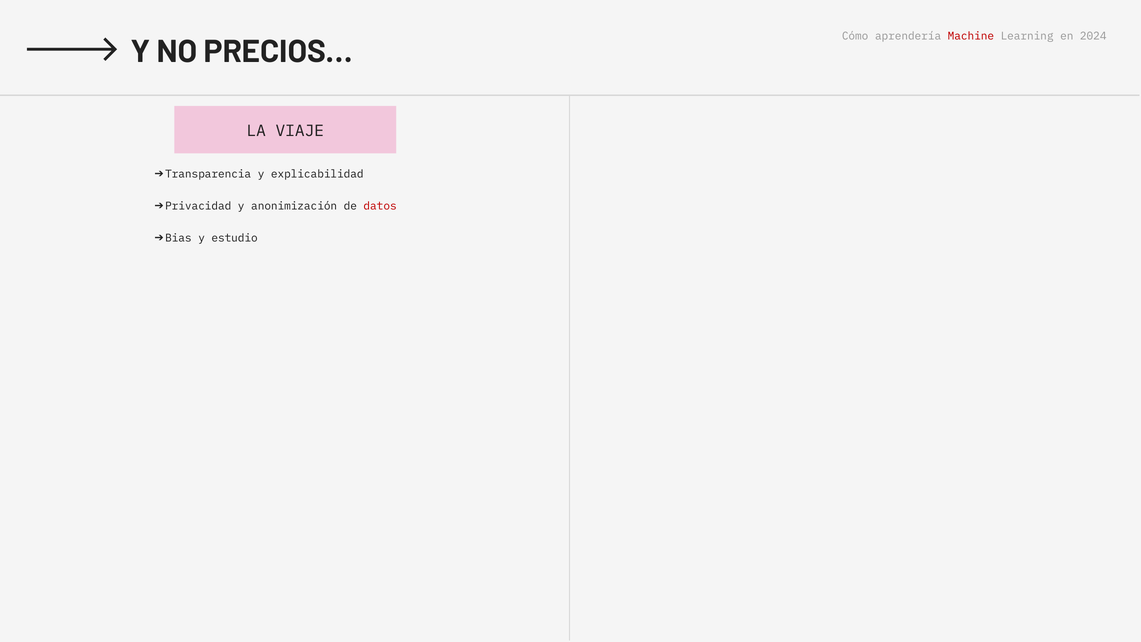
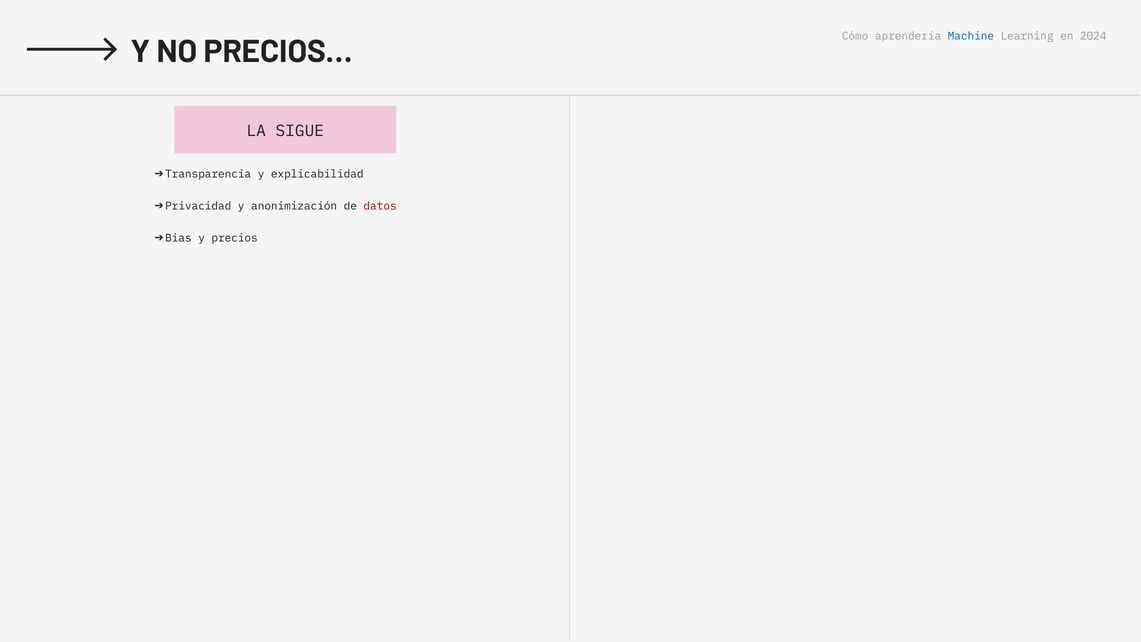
Machine colour: red -> blue
VIAJE: VIAJE -> SIGUE
estudio: estudio -> precios
